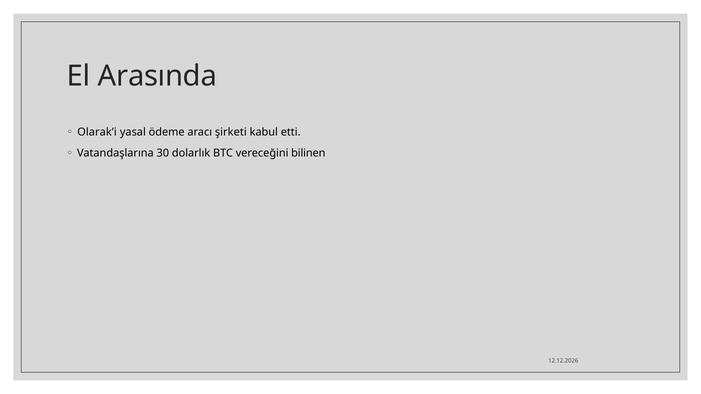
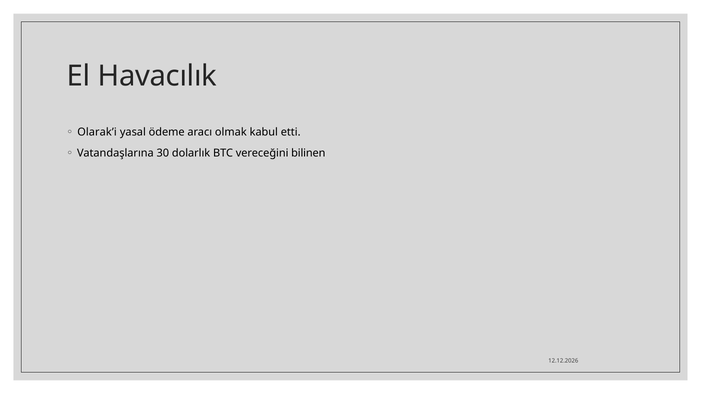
Arasında: Arasında -> Havacılık
şirketi: şirketi -> olmak
